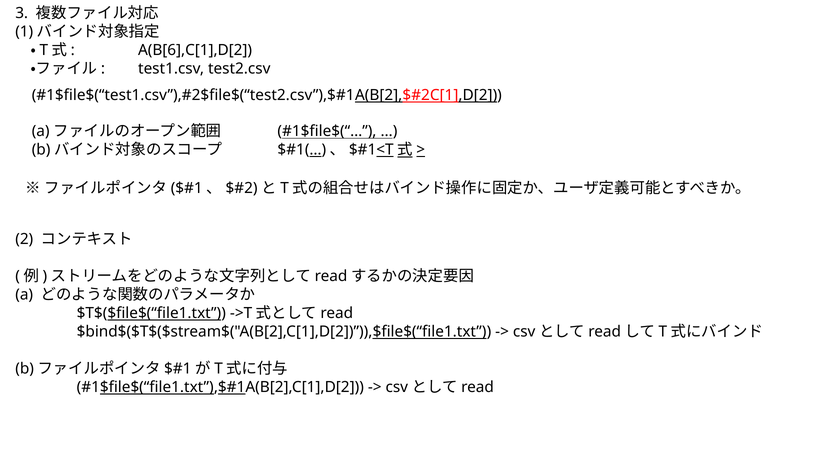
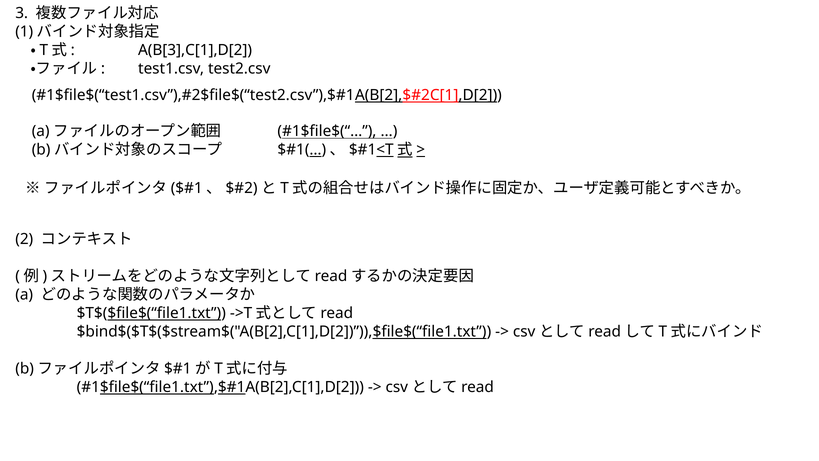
A(B[6],C[1],D[2: A(B[6],C[1],D[2 -> A(B[3],C[1],D[2
